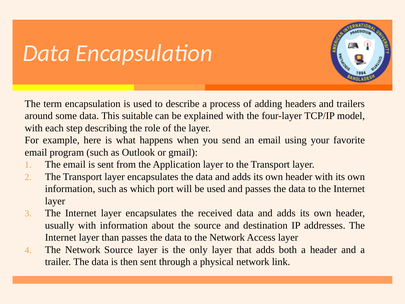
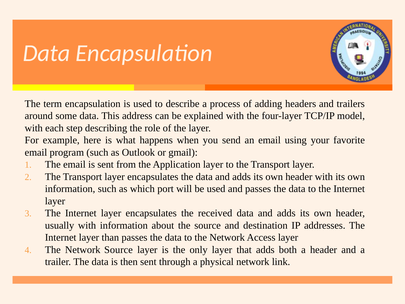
suitable: suitable -> address
